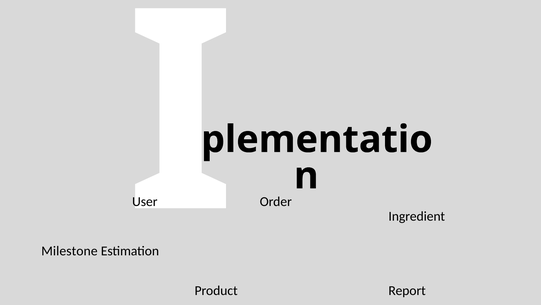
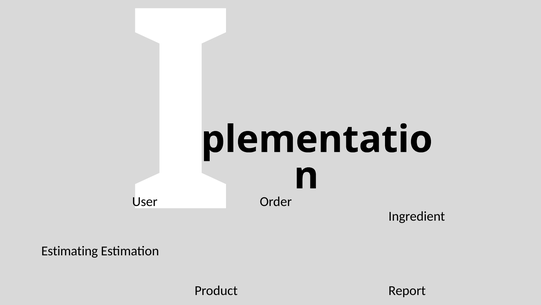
Milestone: Milestone -> Estimating
